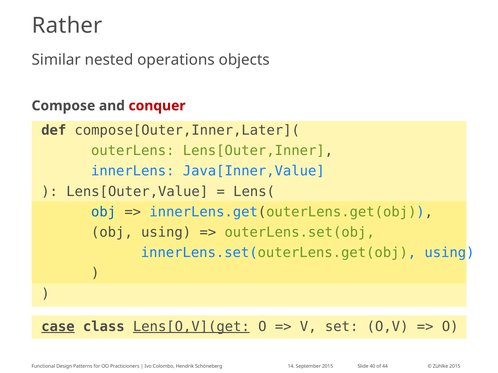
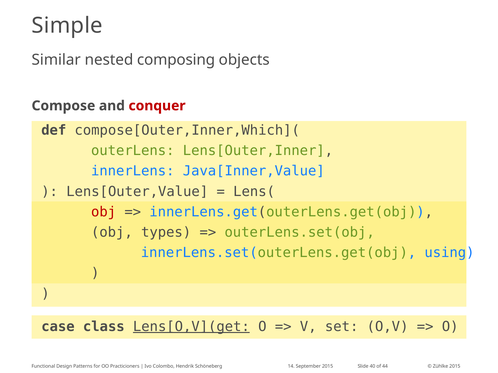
Rather: Rather -> Simple
operations: operations -> composing
compose[Outer,Inner,Later](: compose[Outer,Inner,Later]( -> compose[Outer,Inner,Which](
obj at (104, 212) colour: blue -> red
obj using: using -> types
case underline: present -> none
